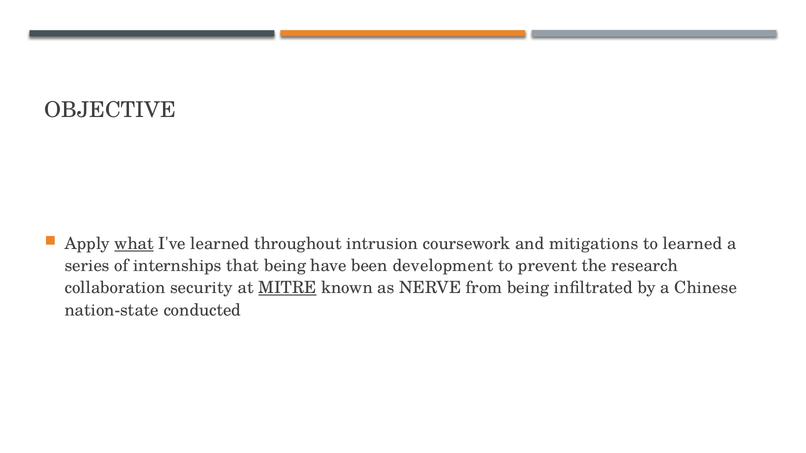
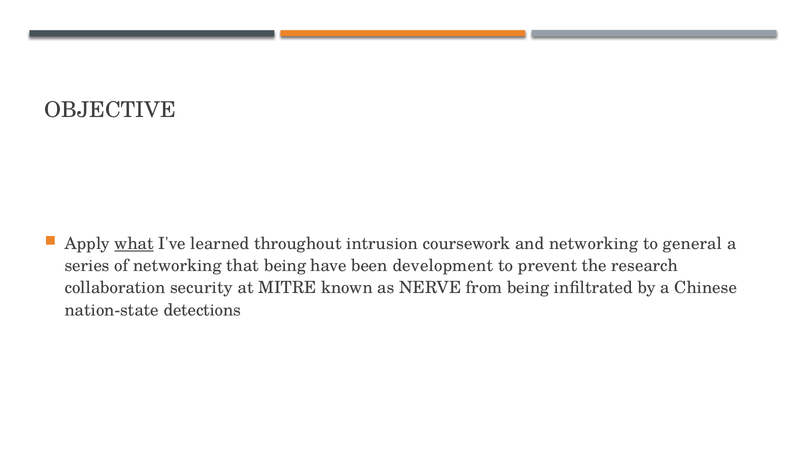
and mitigations: mitigations -> networking
to learned: learned -> general
of internships: internships -> networking
MITRE underline: present -> none
conducted: conducted -> detections
